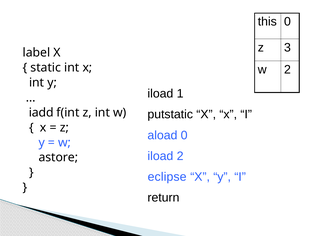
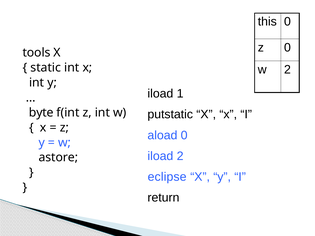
z 3: 3 -> 0
label: label -> tools
iadd: iadd -> byte
